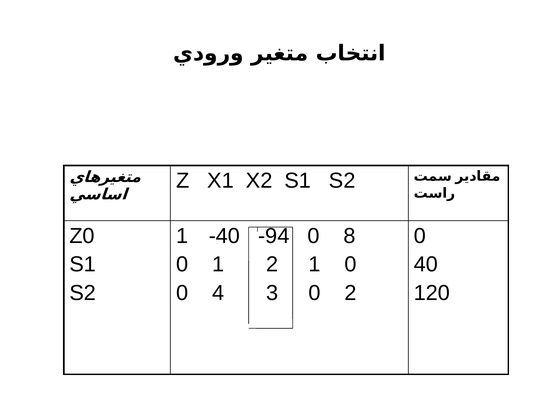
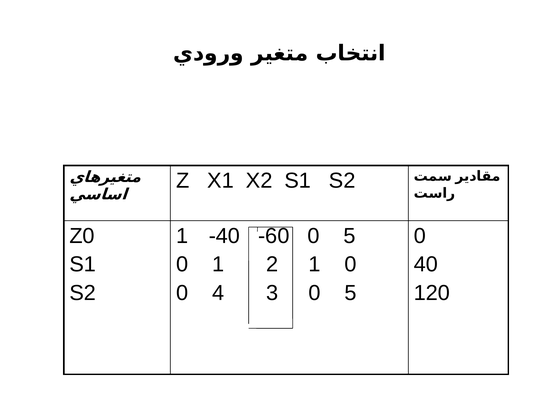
-94: -94 -> -60
8 at (350, 236): 8 -> 5
3 0 2: 2 -> 5
